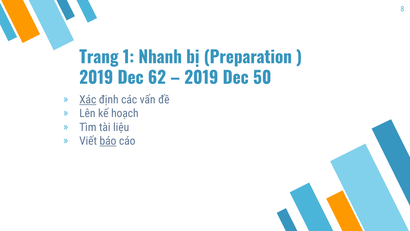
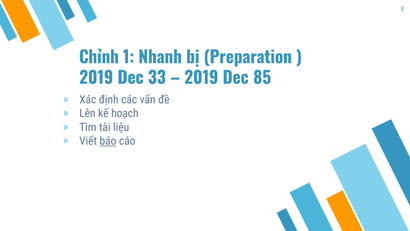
Trang: Trang -> Chỉnh
62: 62 -> 33
50: 50 -> 85
Xác underline: present -> none
